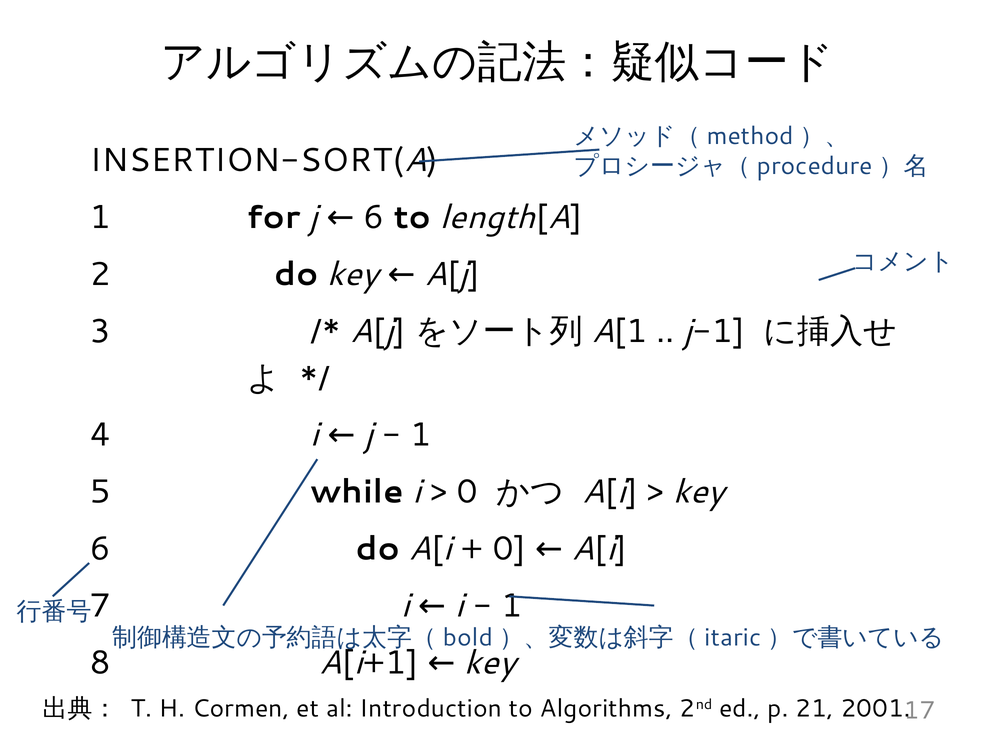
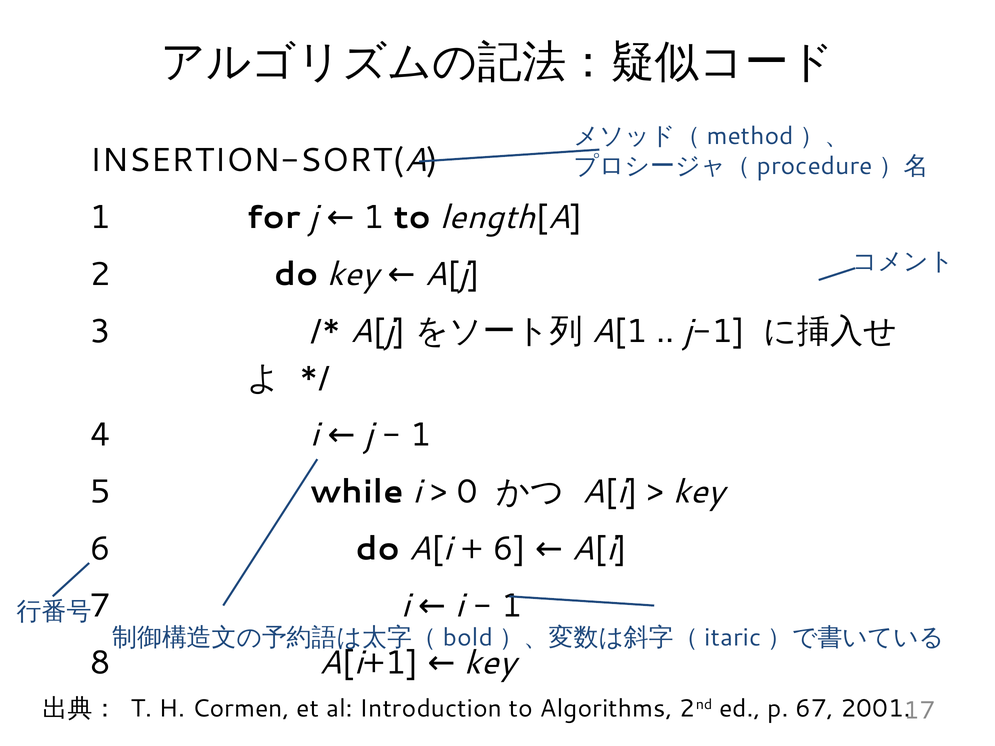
j 6: 6 -> 1
0 at (509, 549): 0 -> 6
21: 21 -> 67
